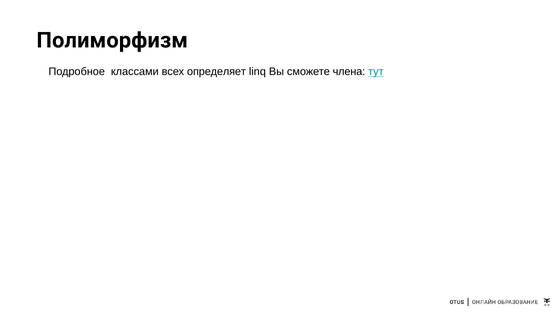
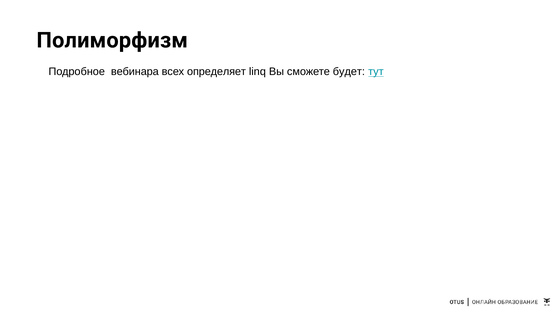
классами: классами -> вебинара
члена: члена -> будет
